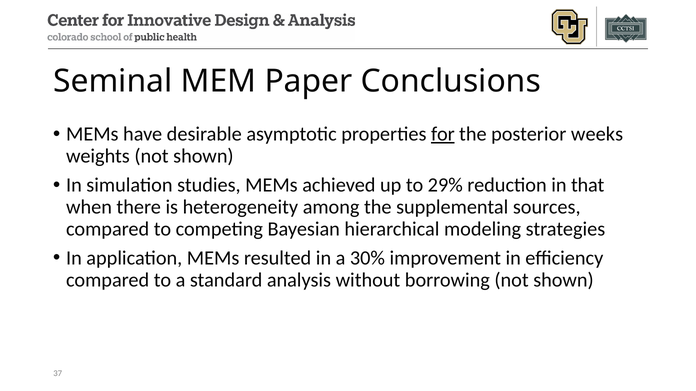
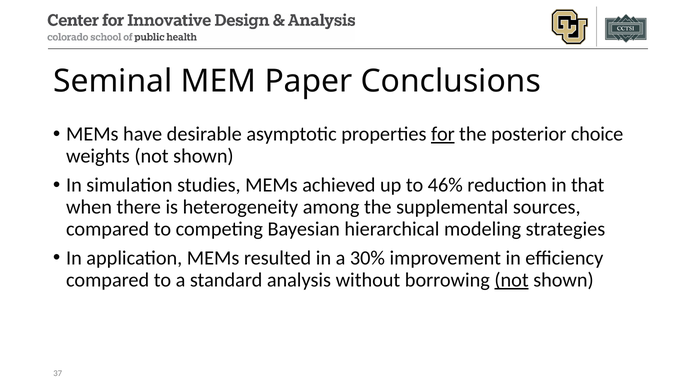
weeks: weeks -> choice
29%: 29% -> 46%
not at (512, 280) underline: none -> present
